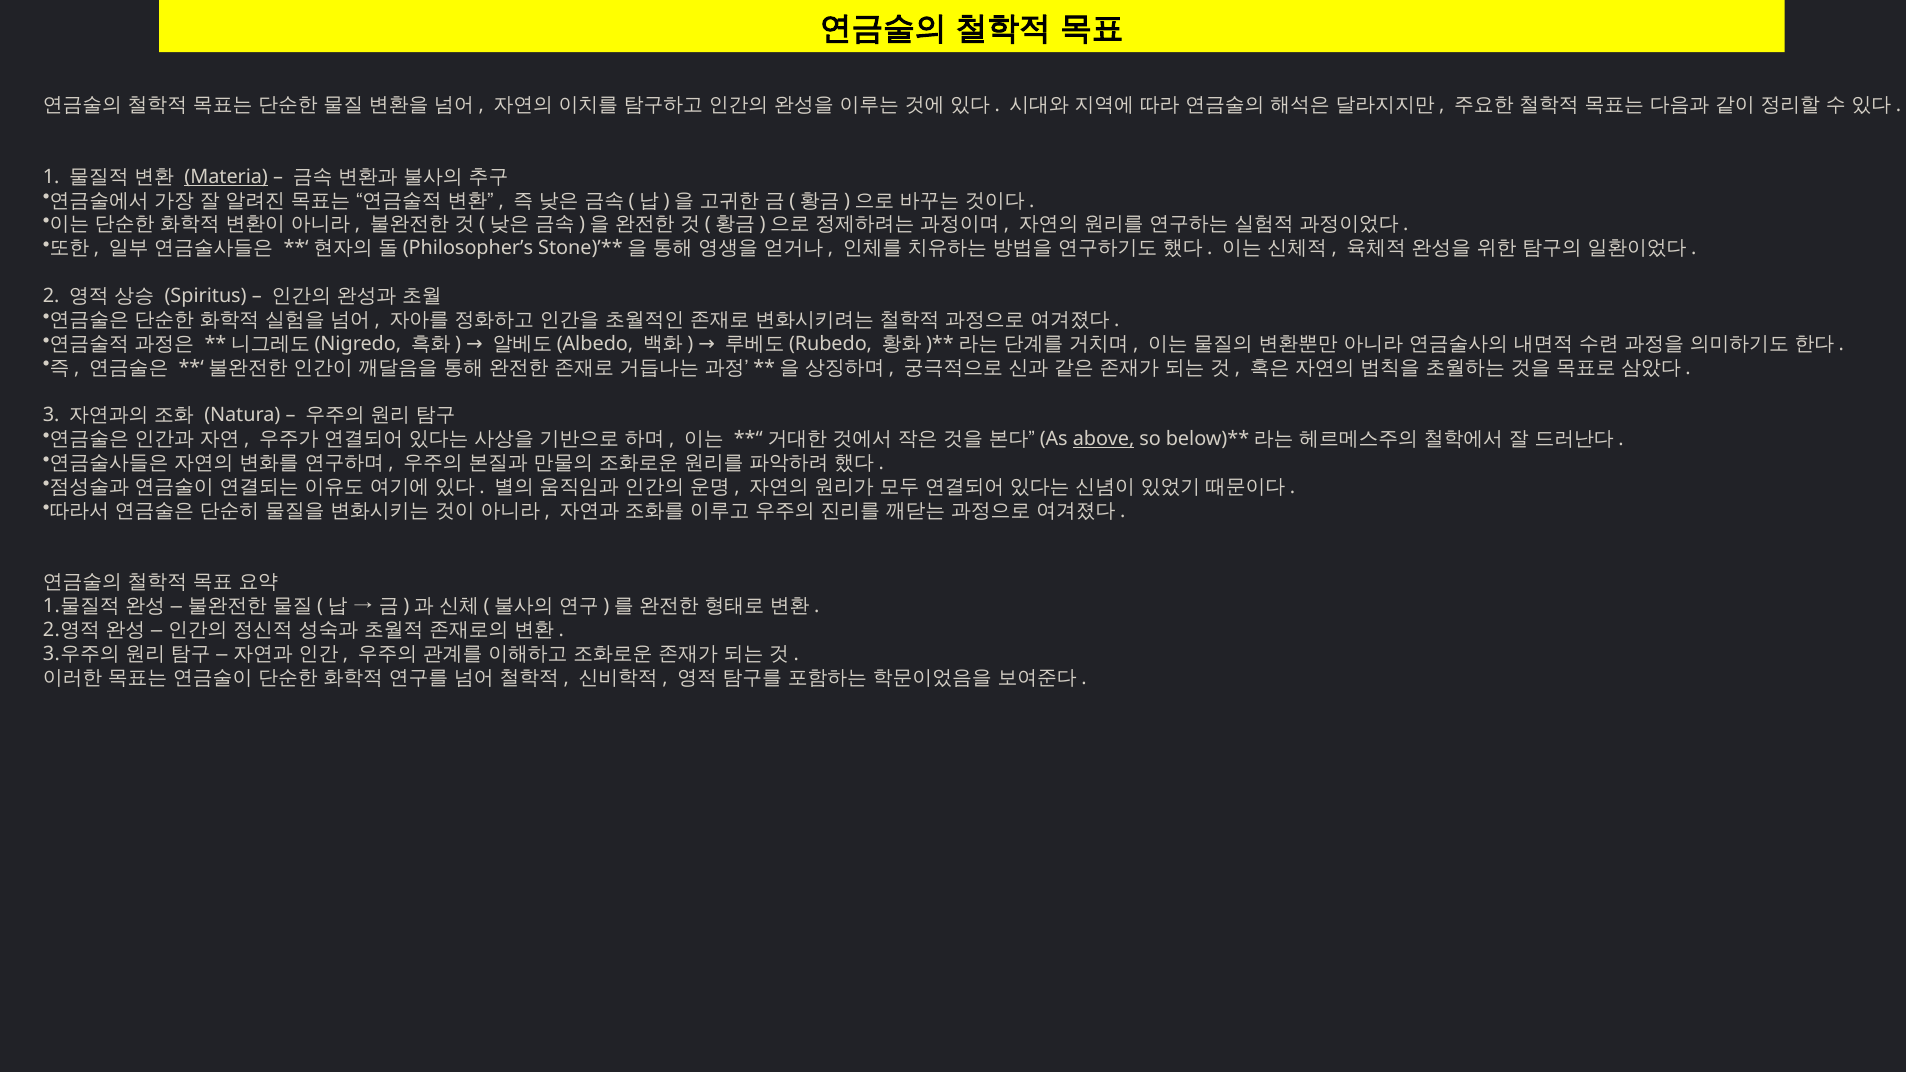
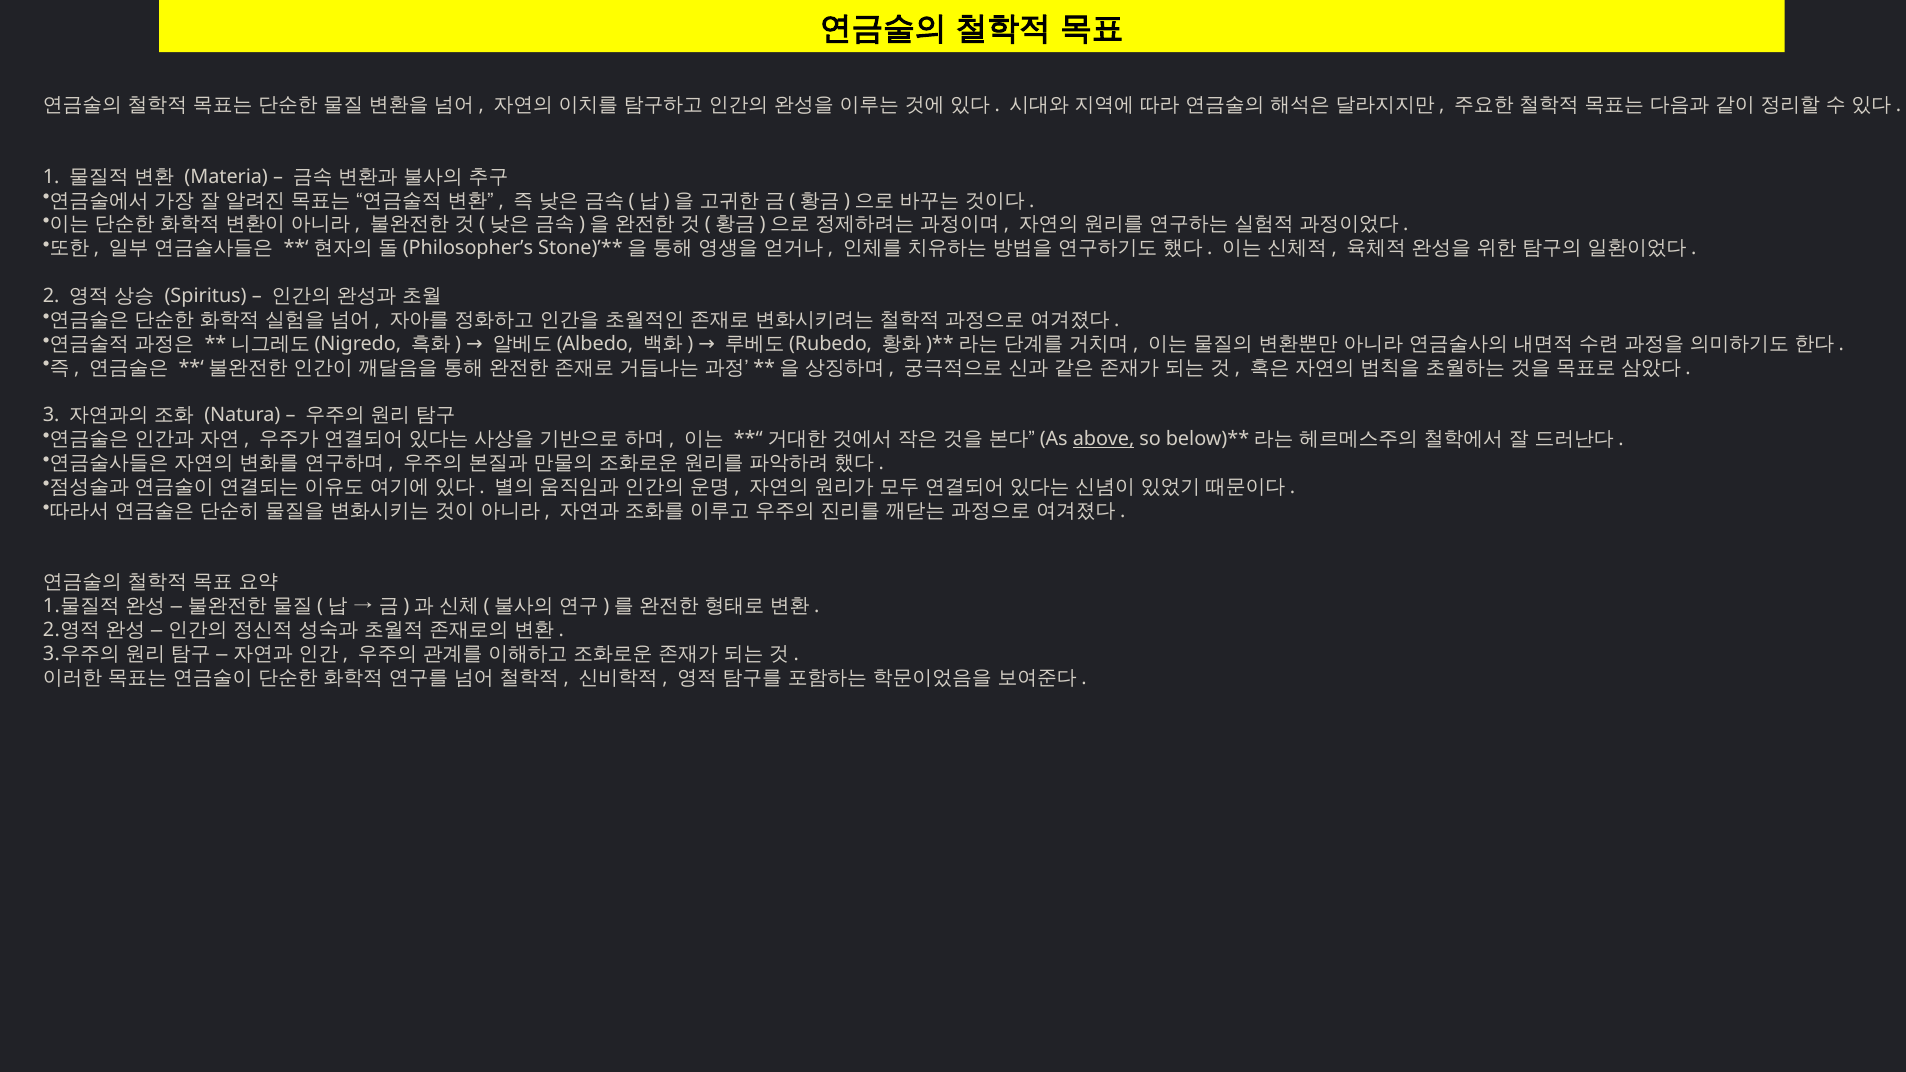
Materia underline: present -> none
